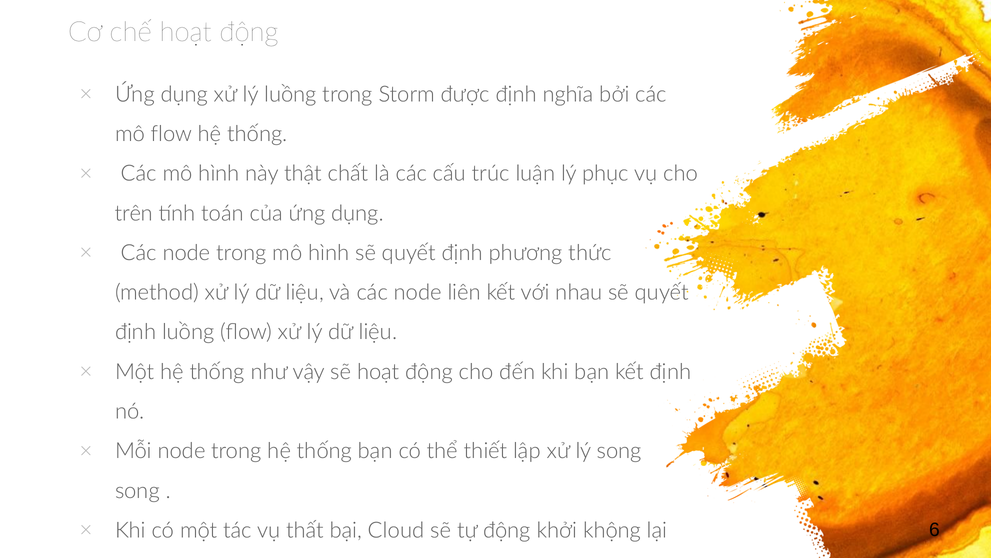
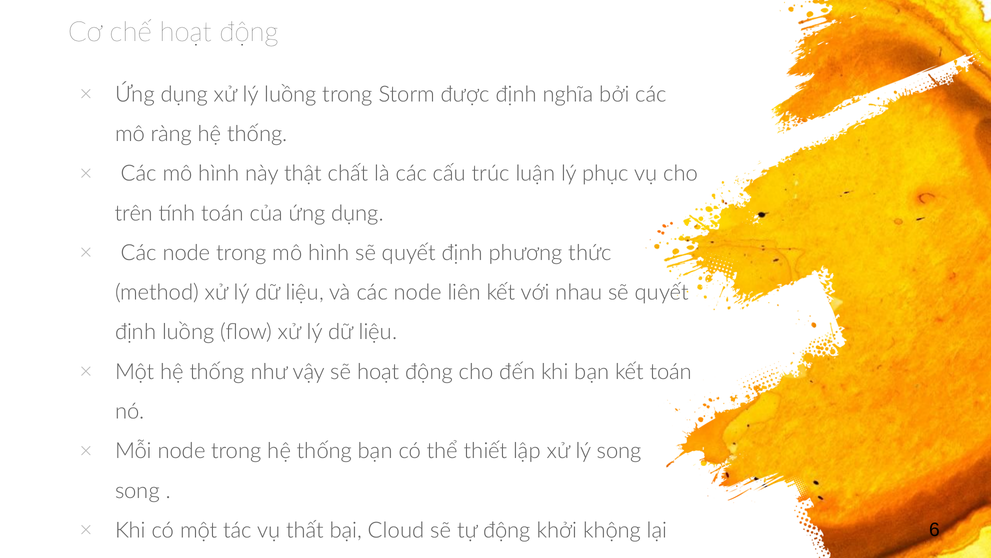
mô flow: flow -> ràng
kết định: định -> toán
